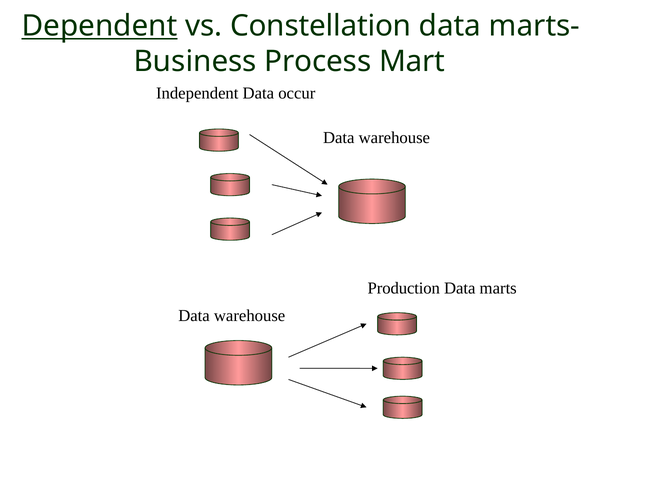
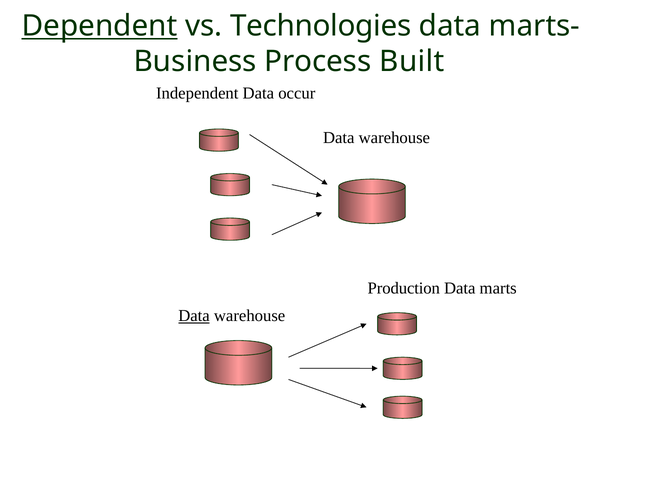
Constellation: Constellation -> Technologies
Mart: Mart -> Built
Data at (194, 316) underline: none -> present
